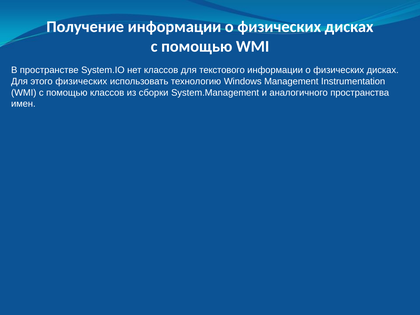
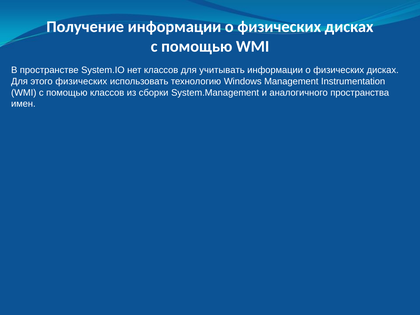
текстового: текстового -> учитывать
